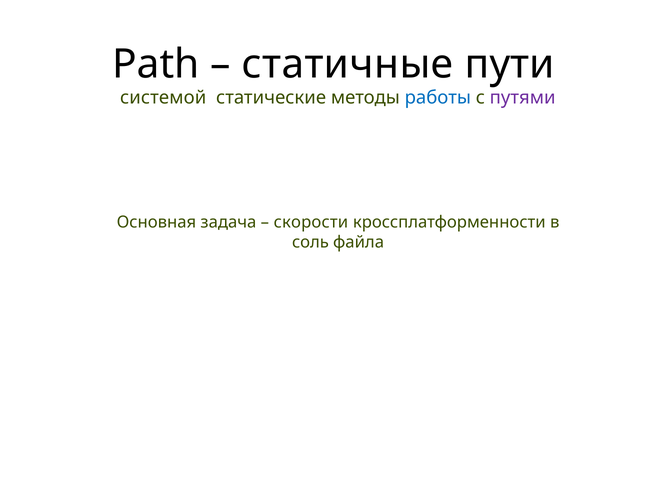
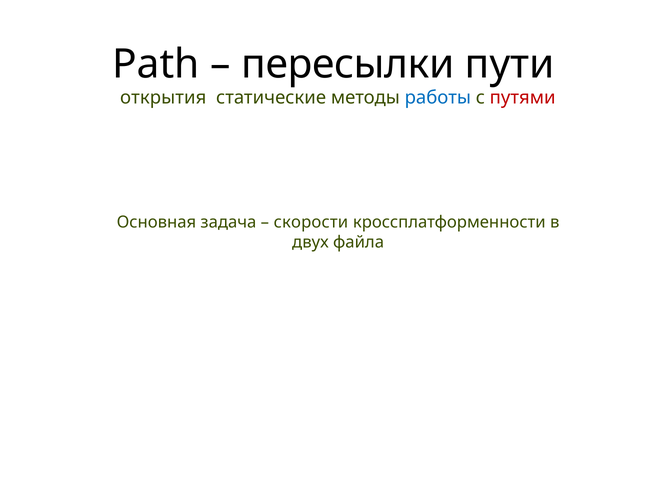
статичные: статичные -> пересылки
системой: системой -> открытия
путями colour: purple -> red
соль: соль -> двух
